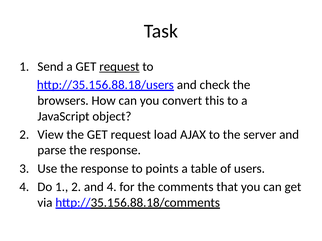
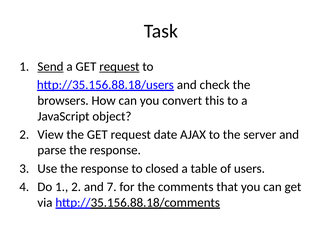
Send underline: none -> present
load: load -> date
points: points -> closed
and 4: 4 -> 7
